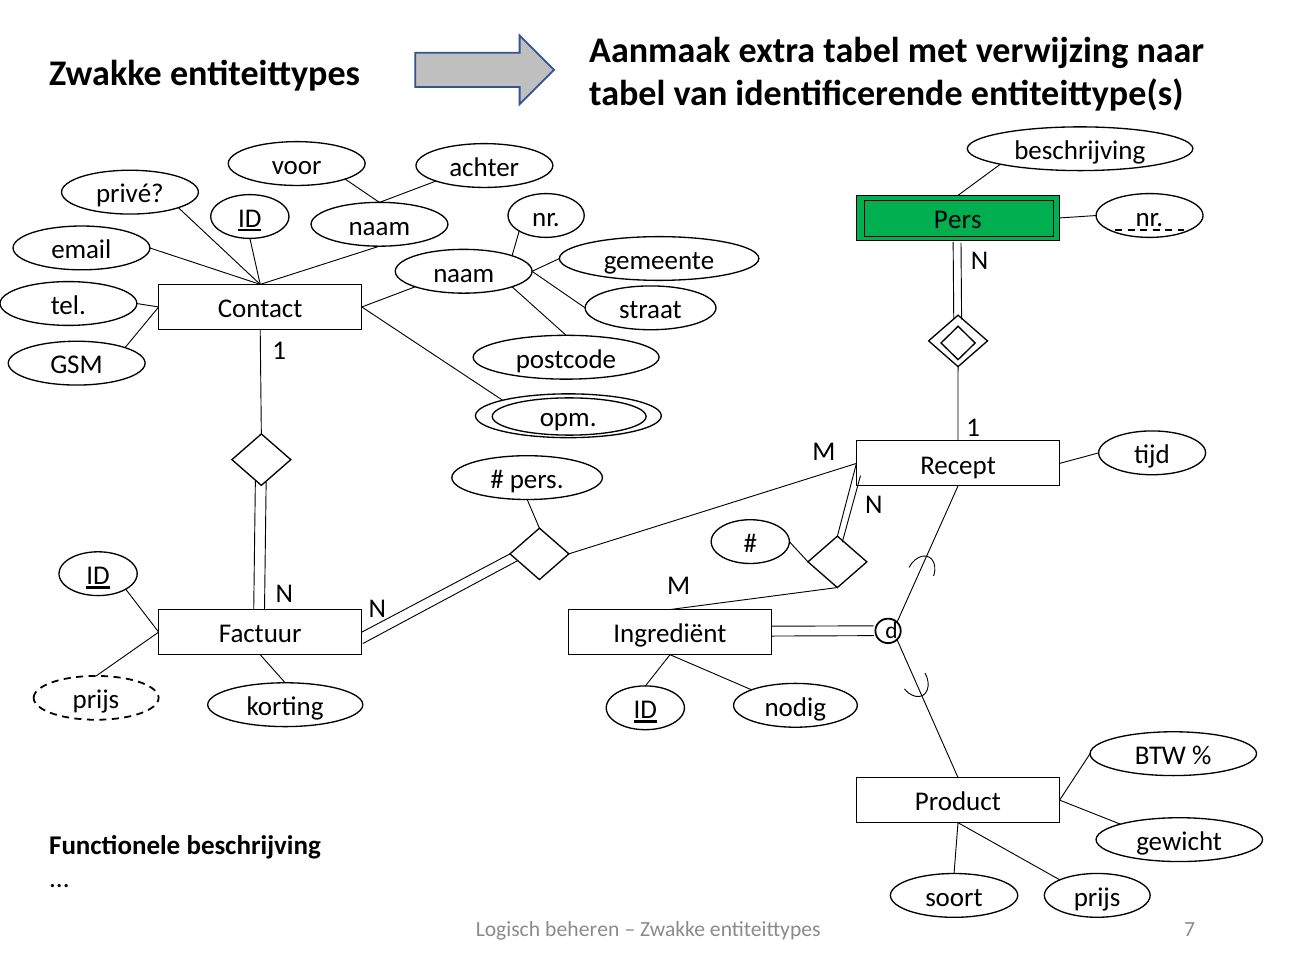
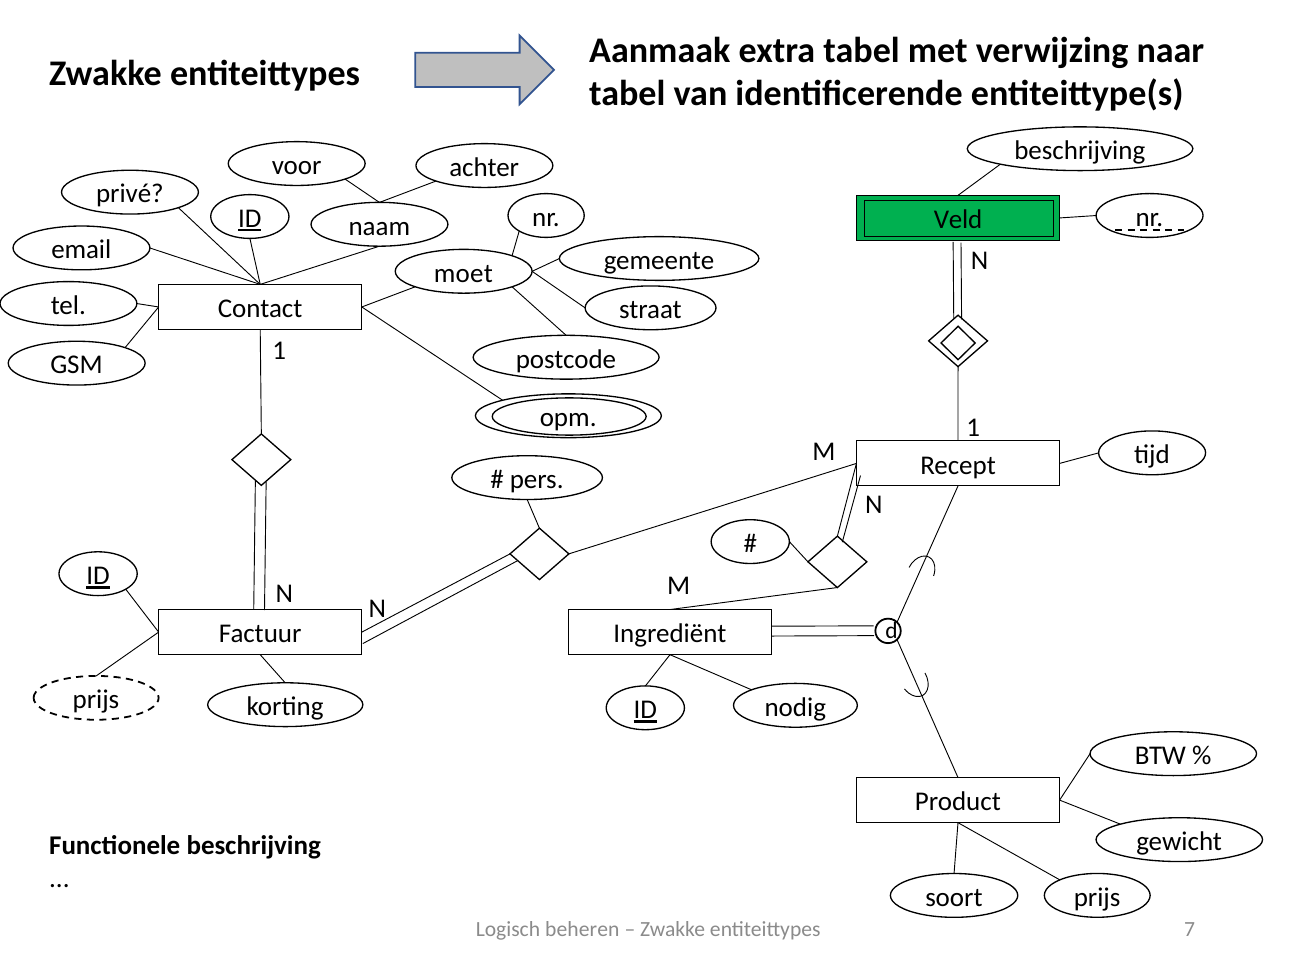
Pers at (958, 220): Pers -> Veld
naam at (464, 273): naam -> moet
